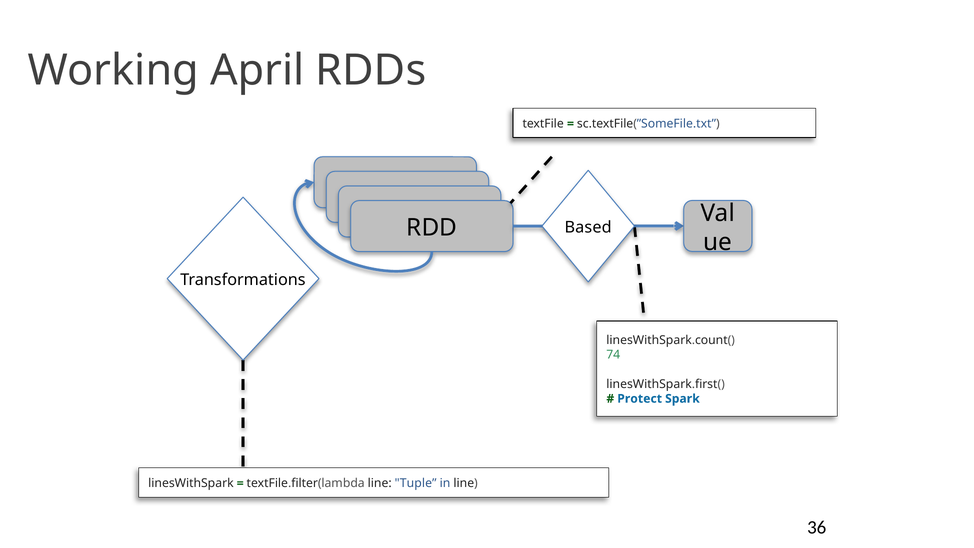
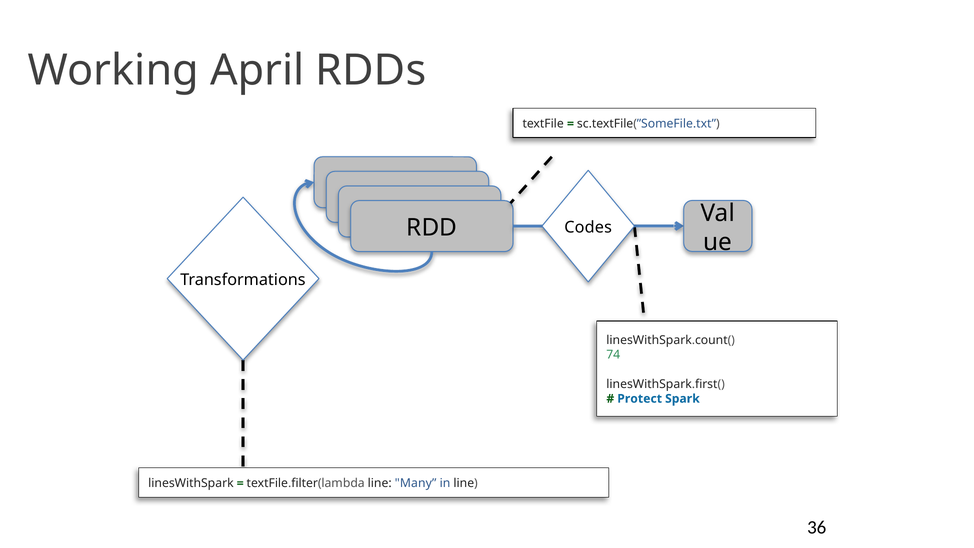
Based: Based -> Codes
Tuple: Tuple -> Many
